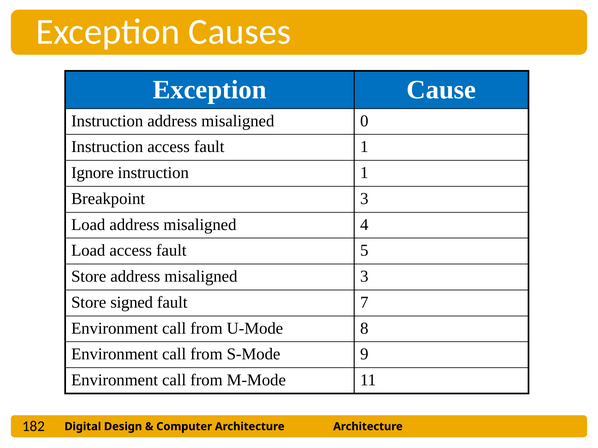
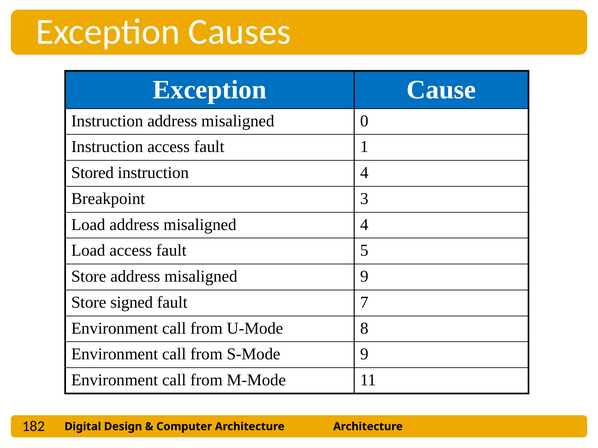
Ignore: Ignore -> Stored
instruction 1: 1 -> 4
misaligned 3: 3 -> 9
